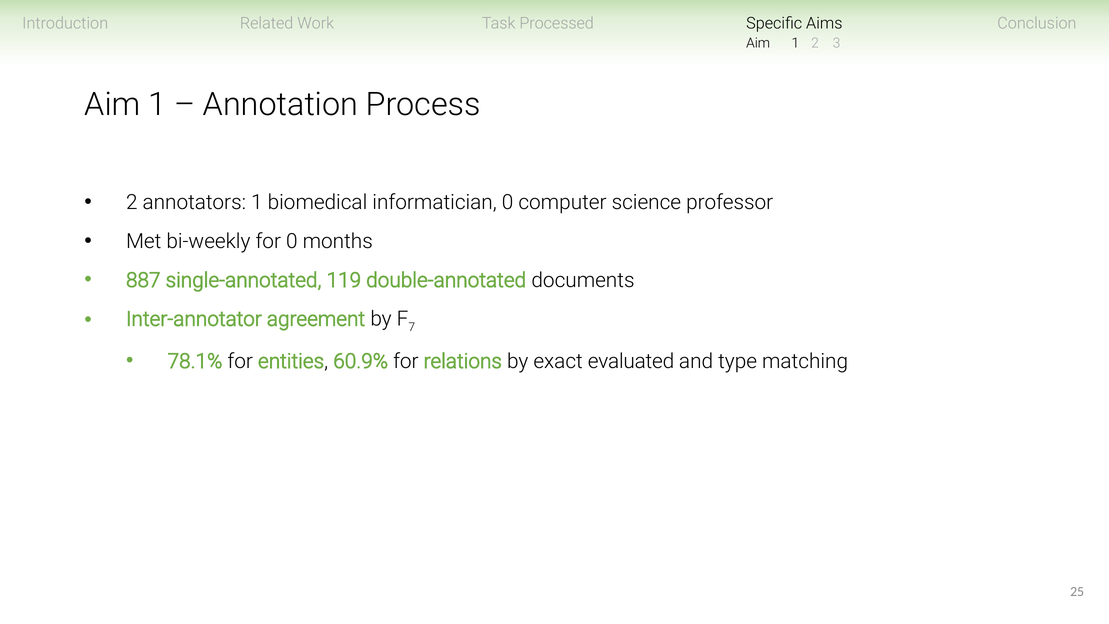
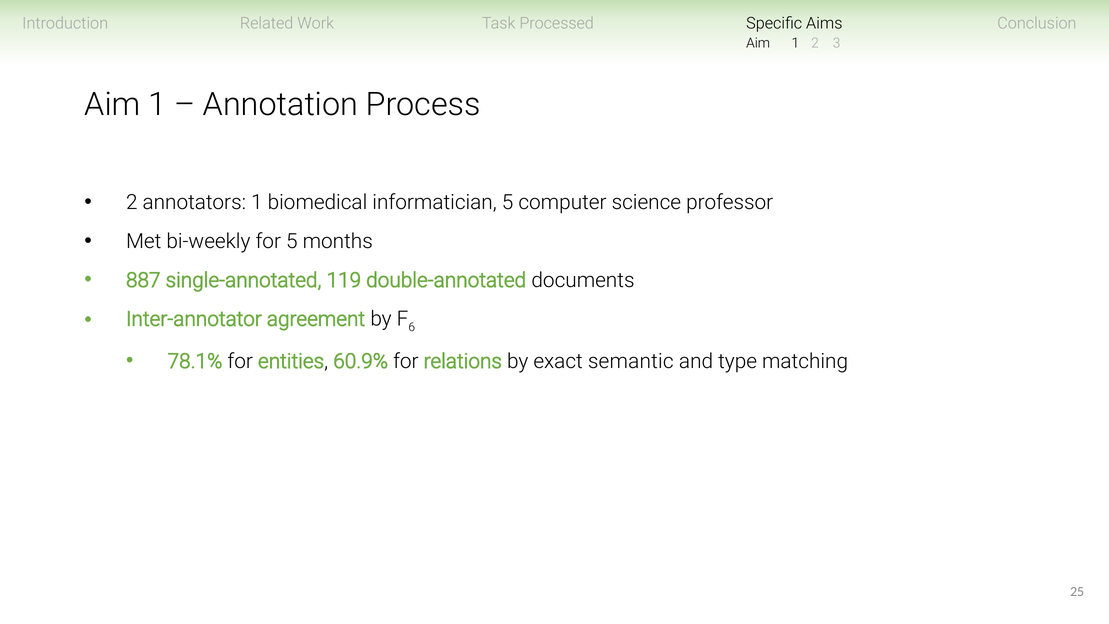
informatician 0: 0 -> 5
for 0: 0 -> 5
7: 7 -> 6
evaluated: evaluated -> semantic
